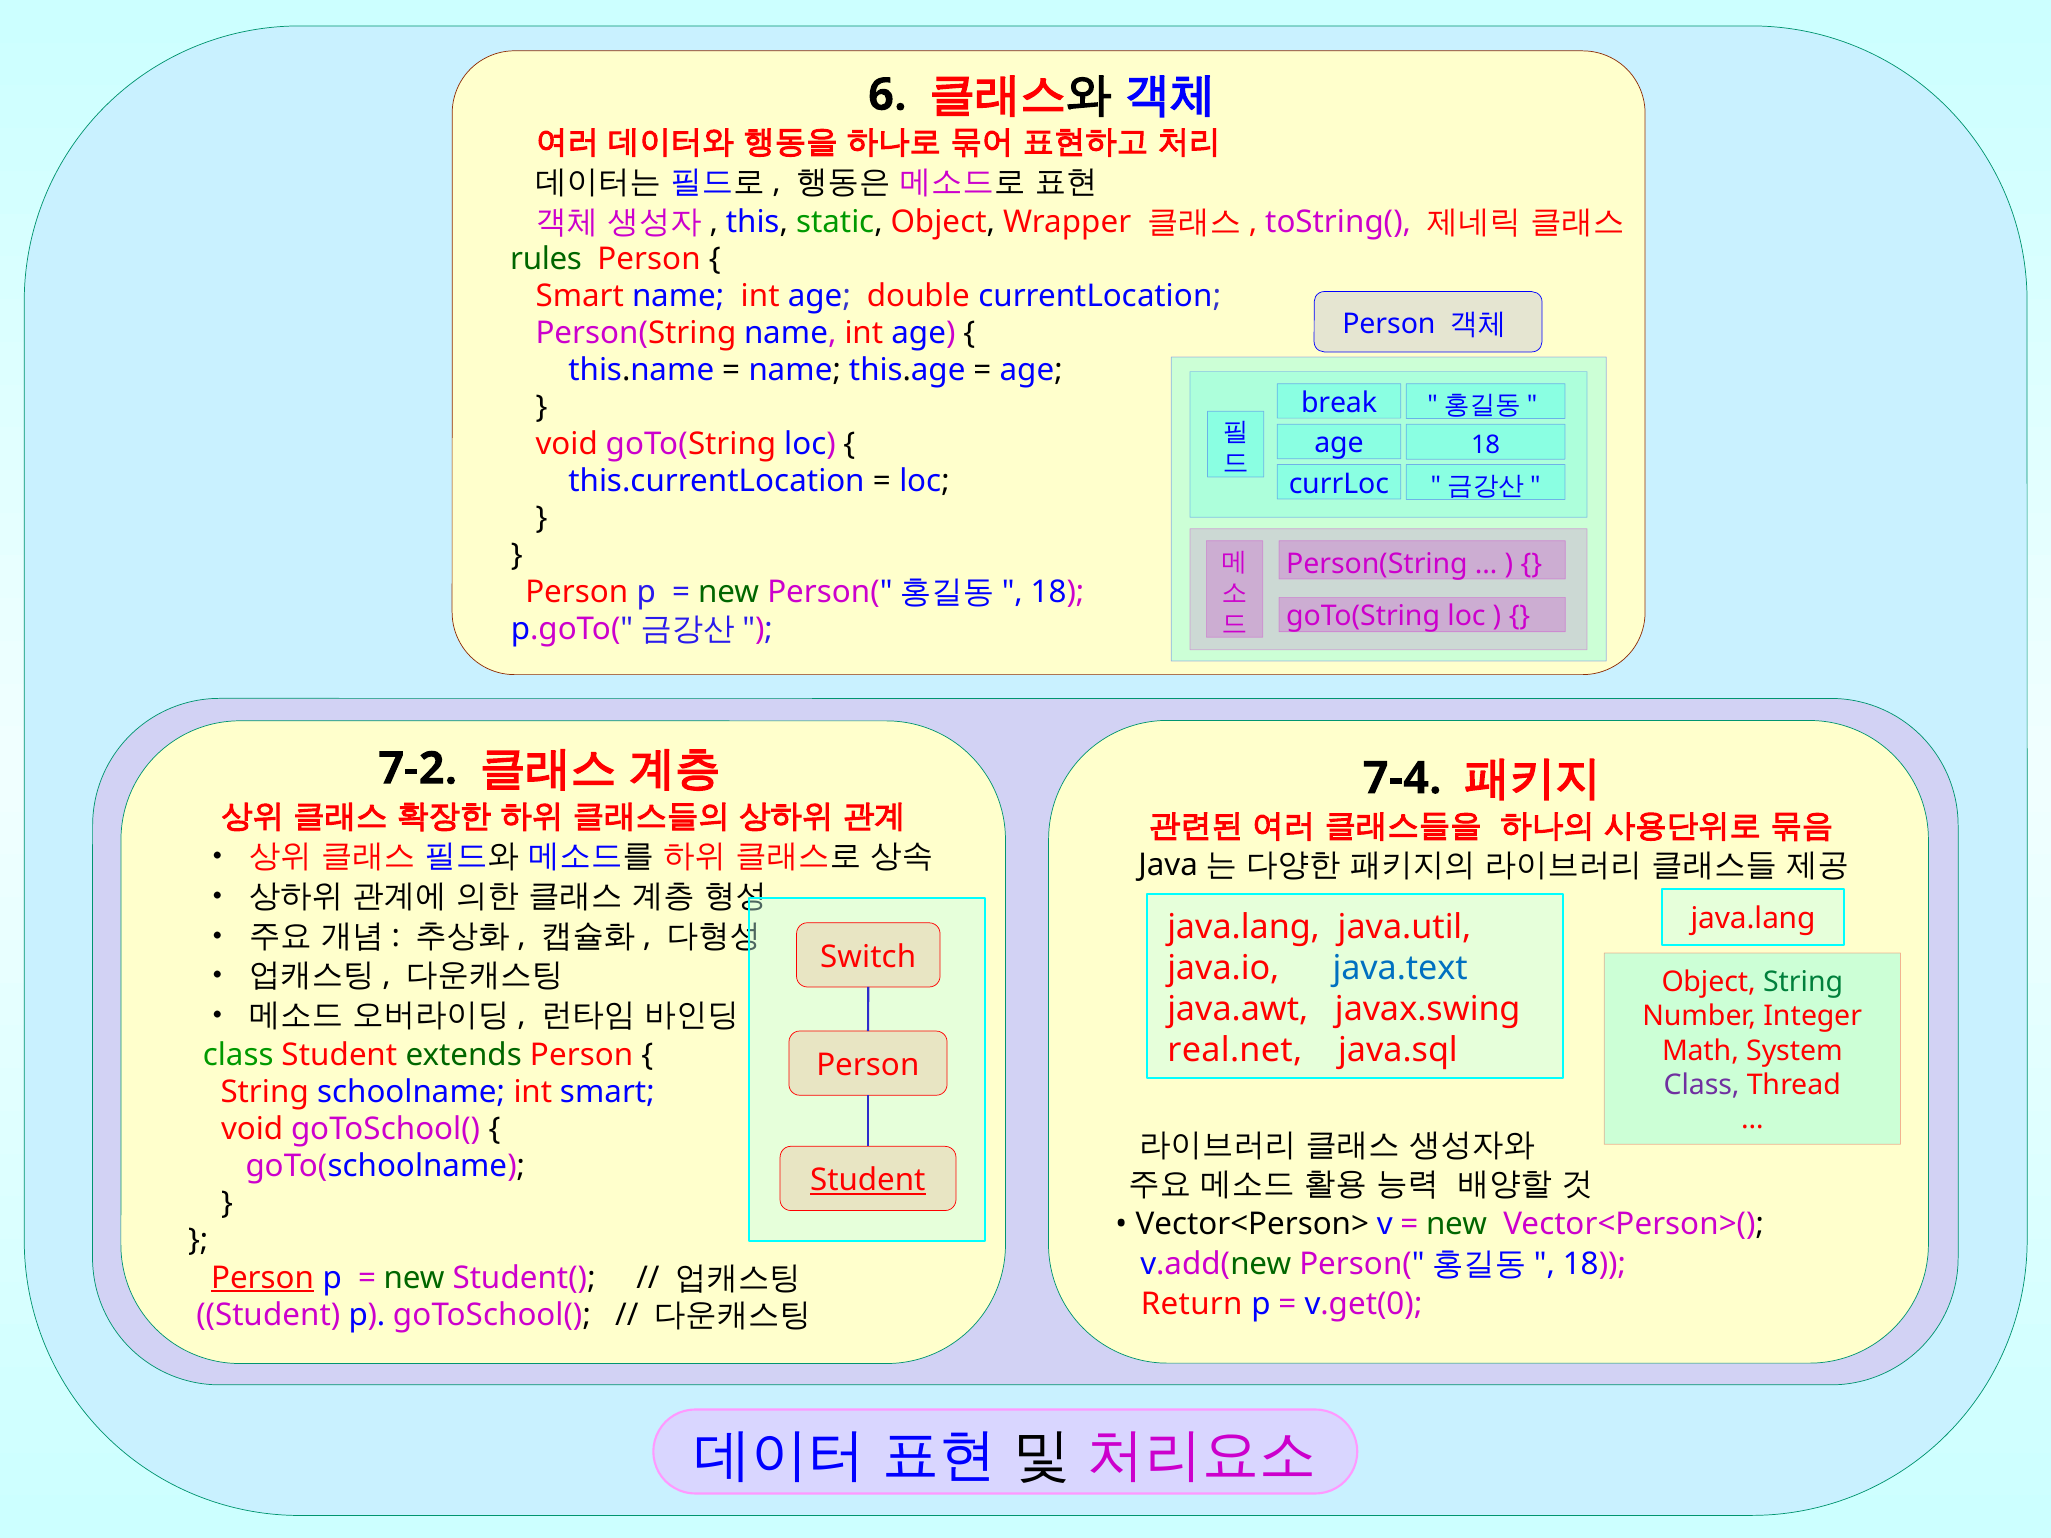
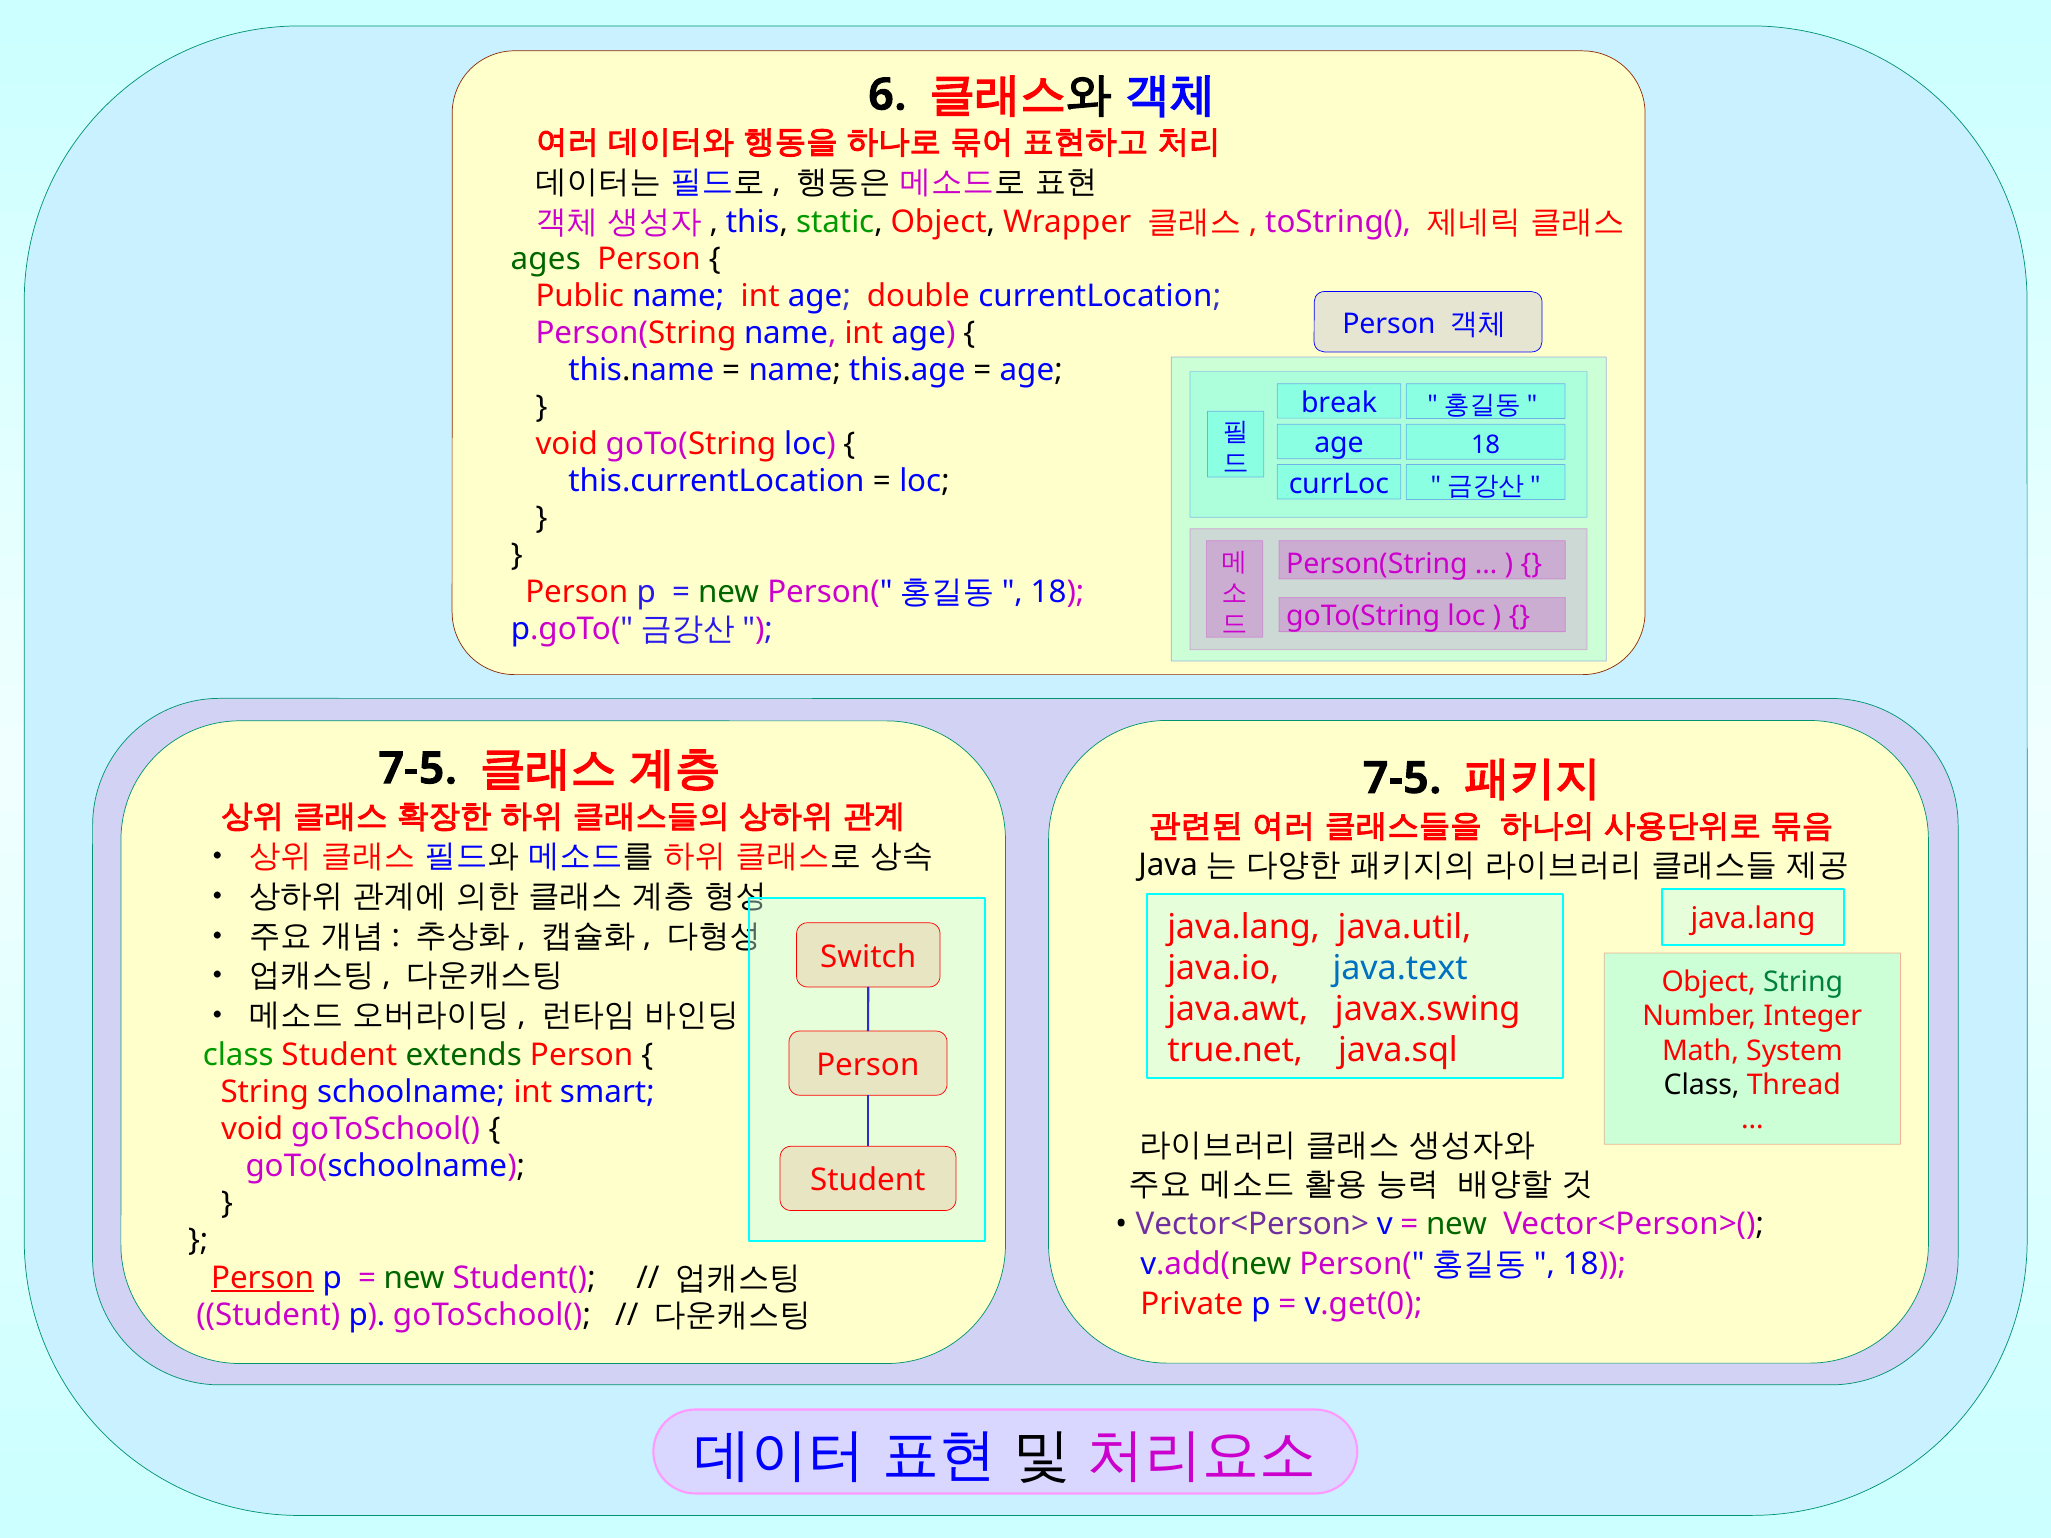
rules: rules -> ages
Smart at (580, 296): Smart -> Public
7-2 at (418, 769): 7-2 -> 7-5
7-4 at (1402, 778): 7-4 -> 7-5
real.net: real.net -> true.net
Class at (1702, 1085) colour: purple -> black
Student at (868, 1181) underline: present -> none
Vector<Person> colour: black -> purple
Return: Return -> Private
